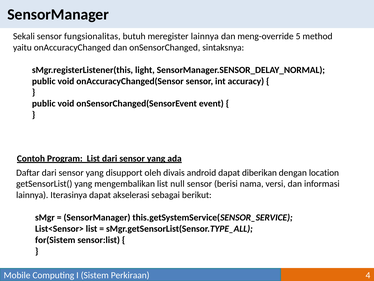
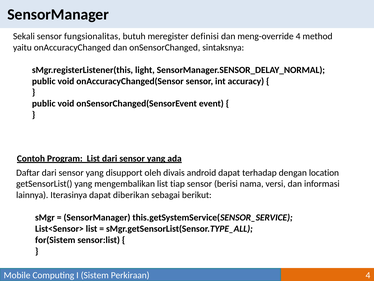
meregister lainnya: lainnya -> definisi
meng-override 5: 5 -> 4
diberikan: diberikan -> terhadap
null: null -> tiap
akselerasi: akselerasi -> diberikan
